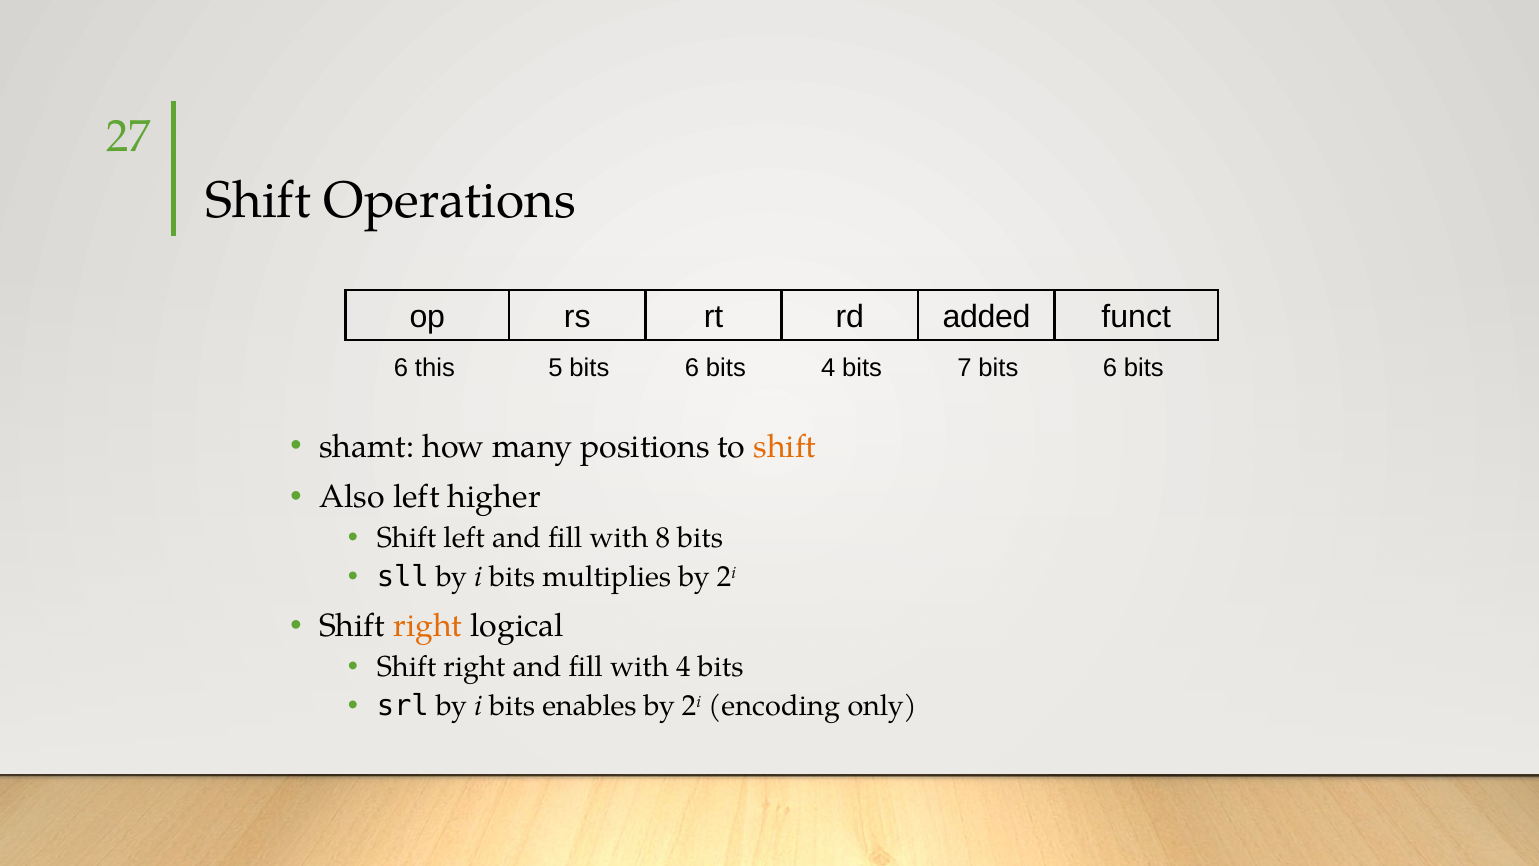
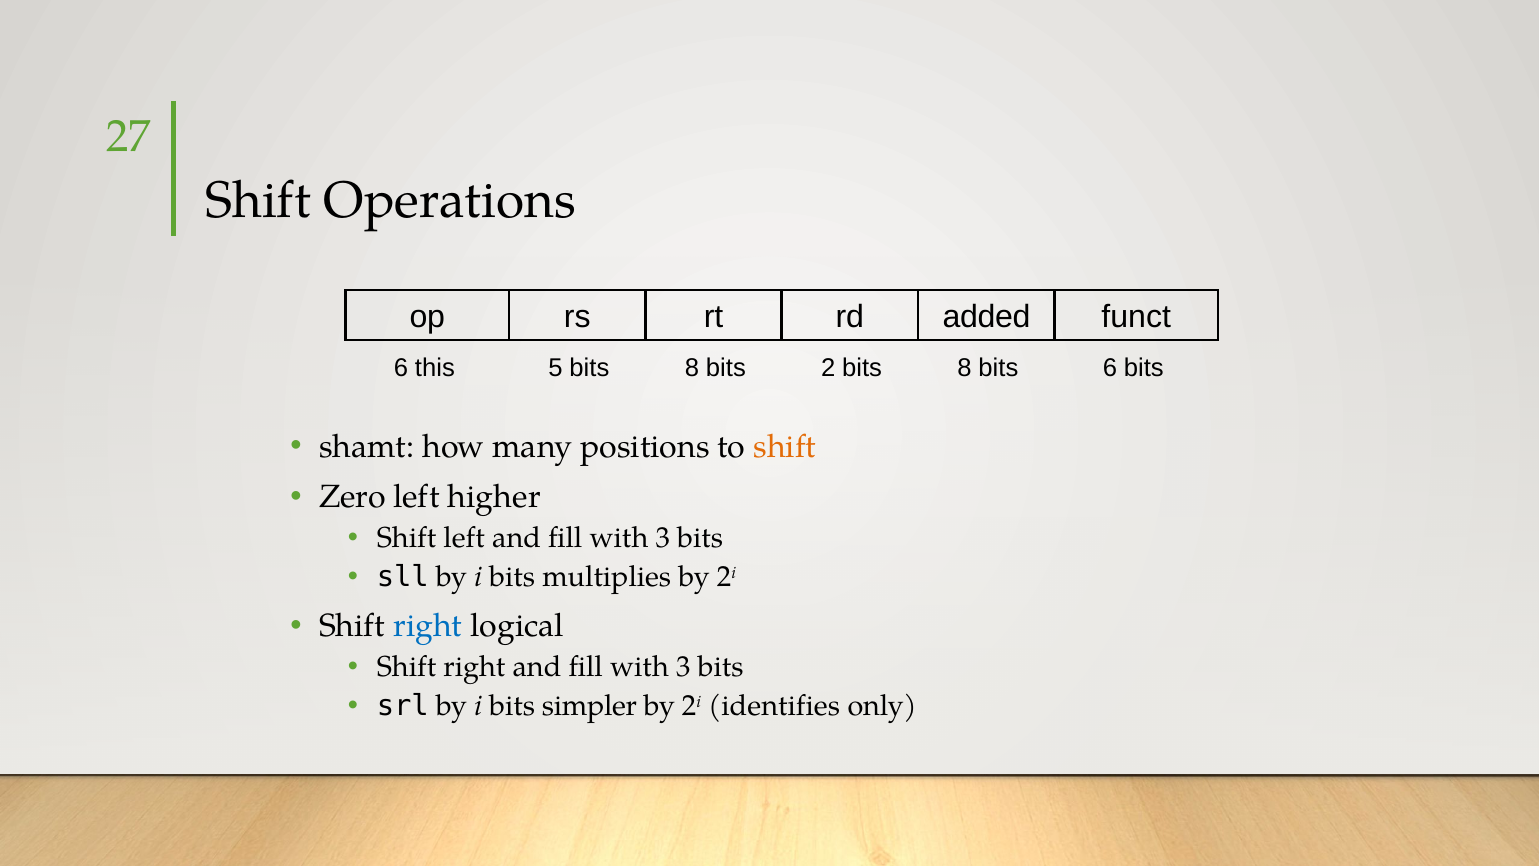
5 bits 6: 6 -> 8
bits 4: 4 -> 2
7 at (964, 368): 7 -> 8
Also: Also -> Zero
8 at (663, 538): 8 -> 3
right at (428, 626) colour: orange -> blue
4 at (683, 667): 4 -> 3
enables: enables -> simpler
encoding: encoding -> identifies
